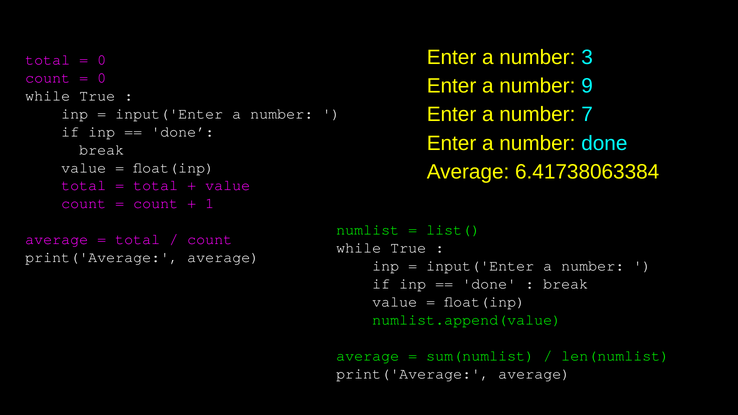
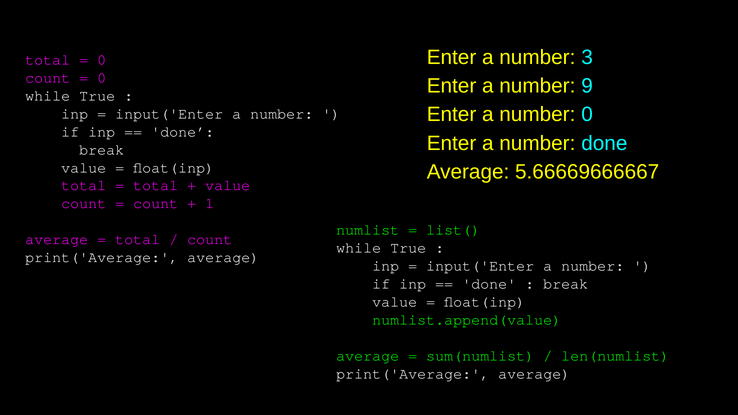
number 7: 7 -> 0
6.41738063384: 6.41738063384 -> 5.66669666667
